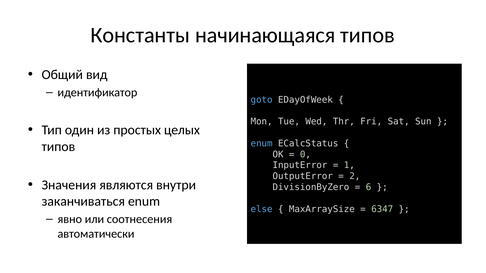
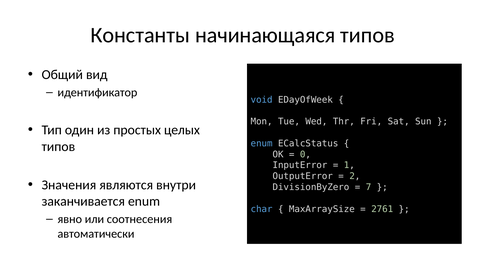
goto: goto -> void
6: 6 -> 7
заканчиваться: заканчиваться -> заканчивается
else: else -> char
6347: 6347 -> 2761
